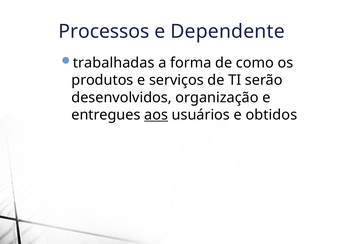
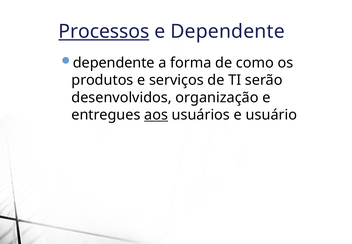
Processos underline: none -> present
trabalhadas at (114, 63): trabalhadas -> dependente
obtidos: obtidos -> usuário
